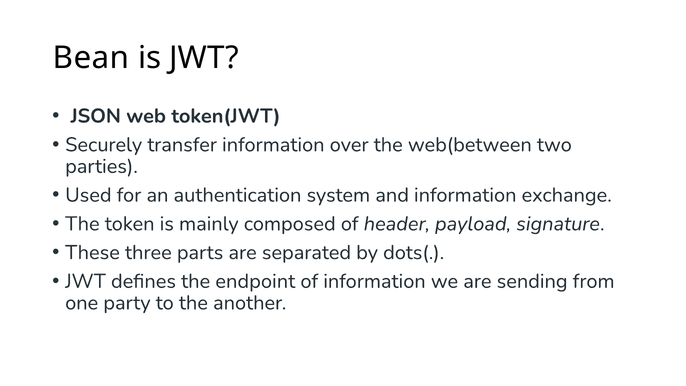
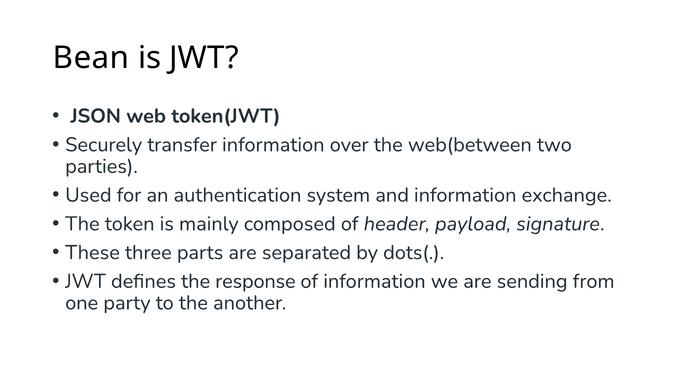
endpoint: endpoint -> response
